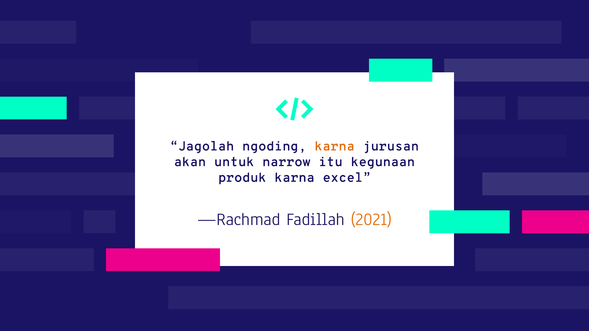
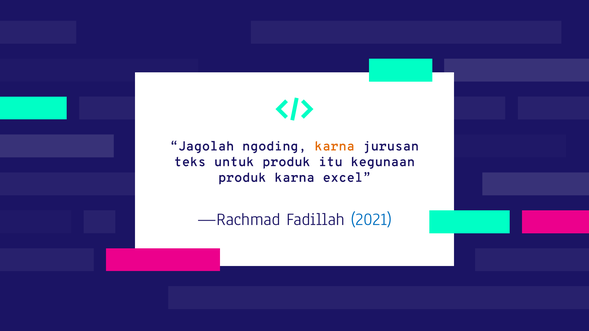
akan: akan -> teks
untuk narrow: narrow -> produk
2021 colour: orange -> blue
